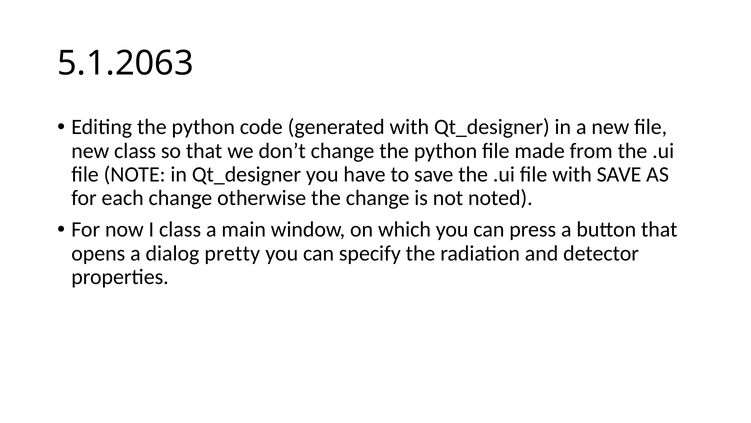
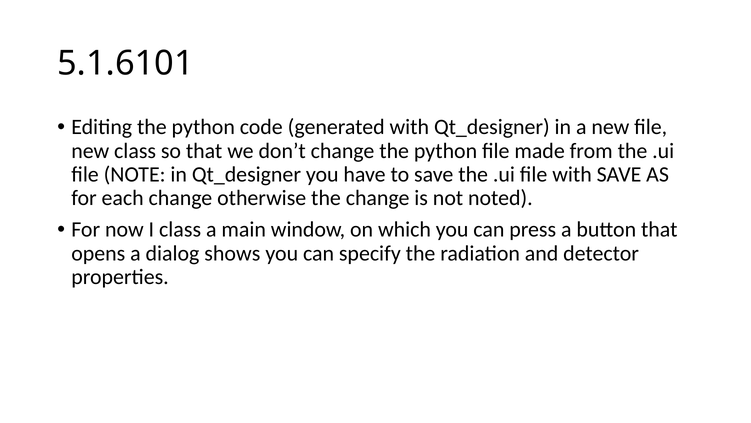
5.1.2063: 5.1.2063 -> 5.1.6101
pretty: pretty -> shows
